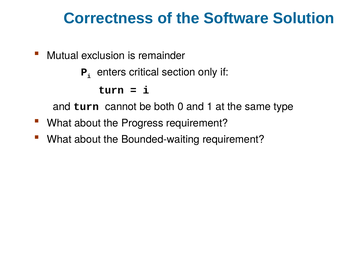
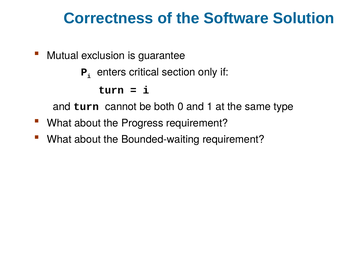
remainder: remainder -> guarantee
